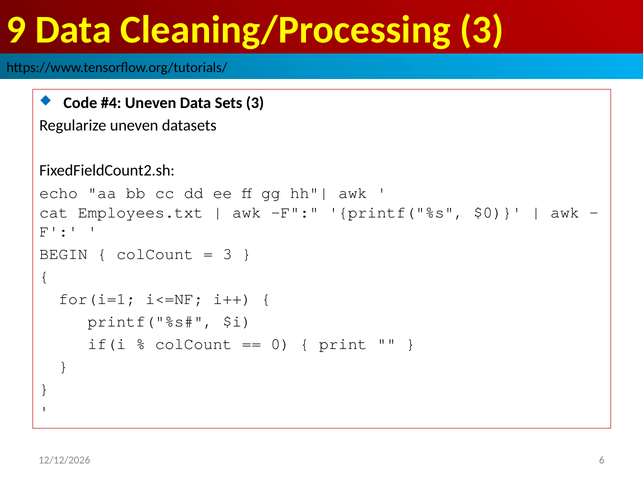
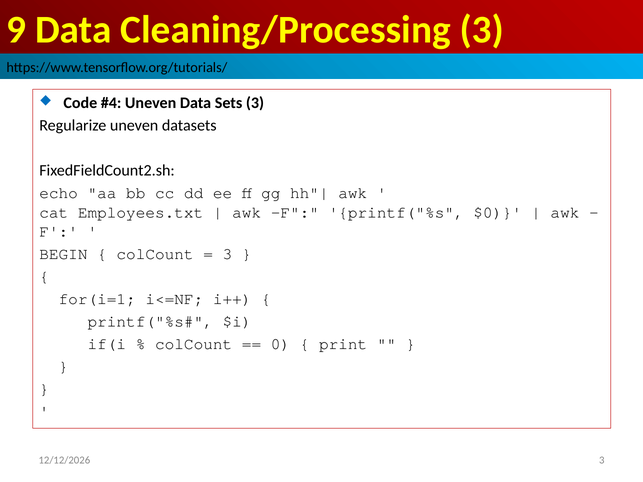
6 at (602, 460): 6 -> 3
